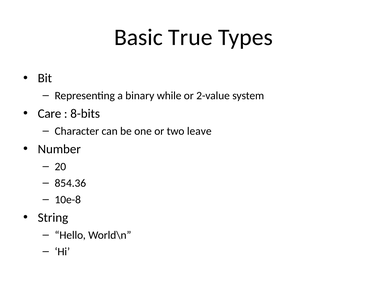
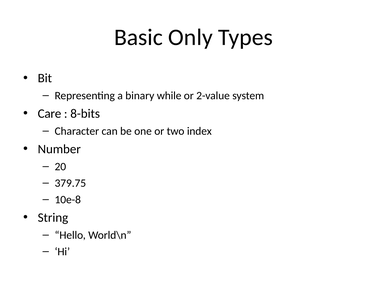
True: True -> Only
leave: leave -> index
854.36: 854.36 -> 379.75
